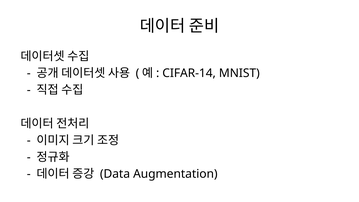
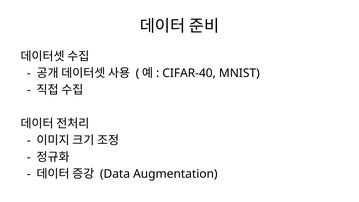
CIFAR-14: CIFAR-14 -> CIFAR-40
